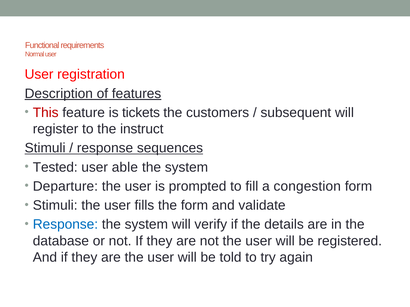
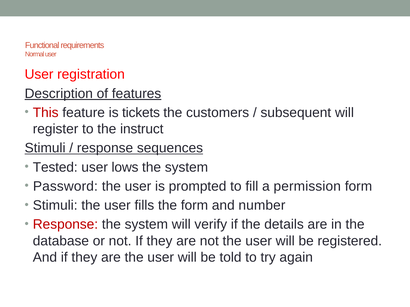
able: able -> lows
Departure: Departure -> Password
congestion: congestion -> permission
validate: validate -> number
Response at (65, 225) colour: blue -> red
